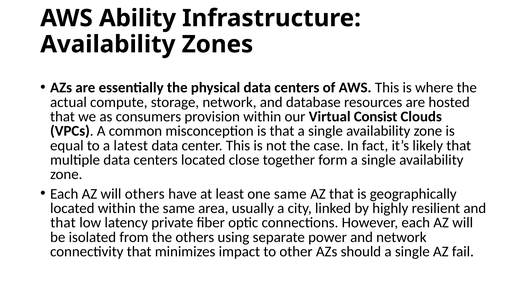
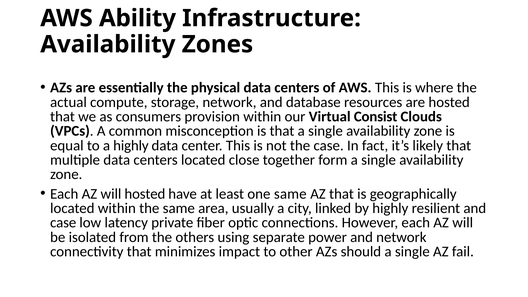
a latest: latest -> highly
will others: others -> hosted
that at (63, 223): that -> case
